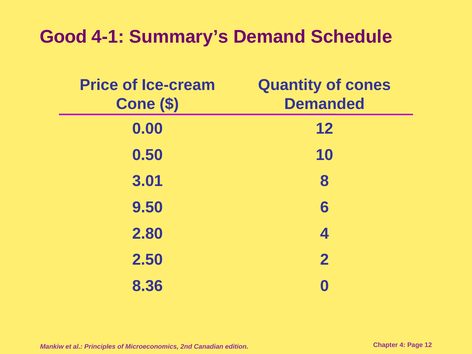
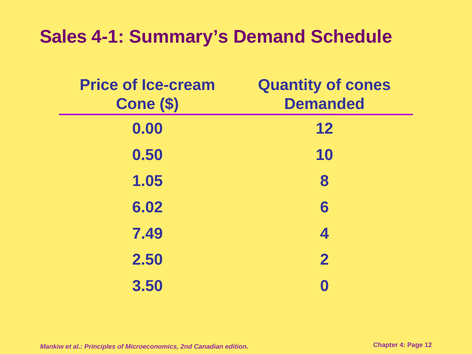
Good: Good -> Sales
3.01: 3.01 -> 1.05
9.50: 9.50 -> 6.02
2.80: 2.80 -> 7.49
8.36: 8.36 -> 3.50
